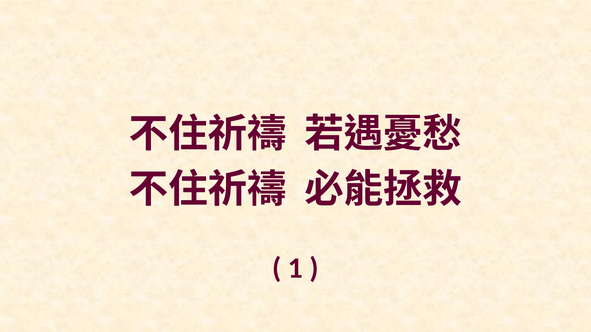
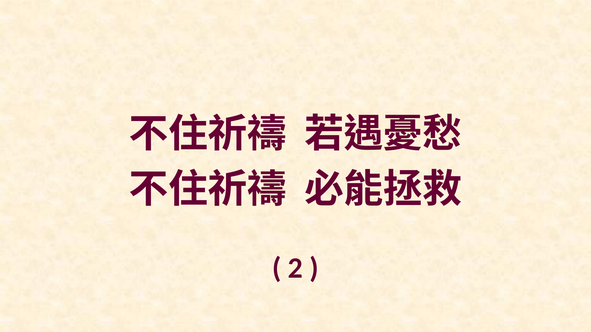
1: 1 -> 2
